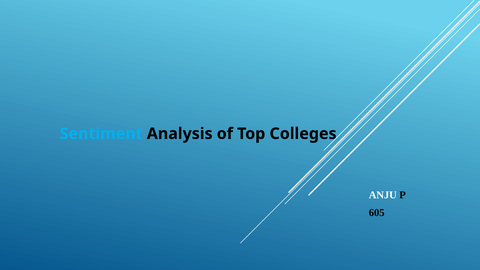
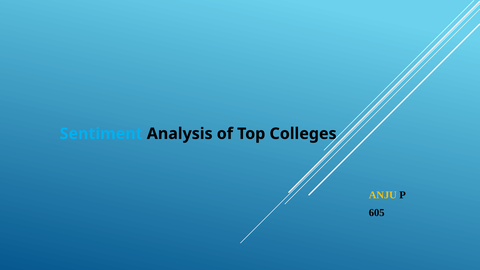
ANJU colour: white -> yellow
